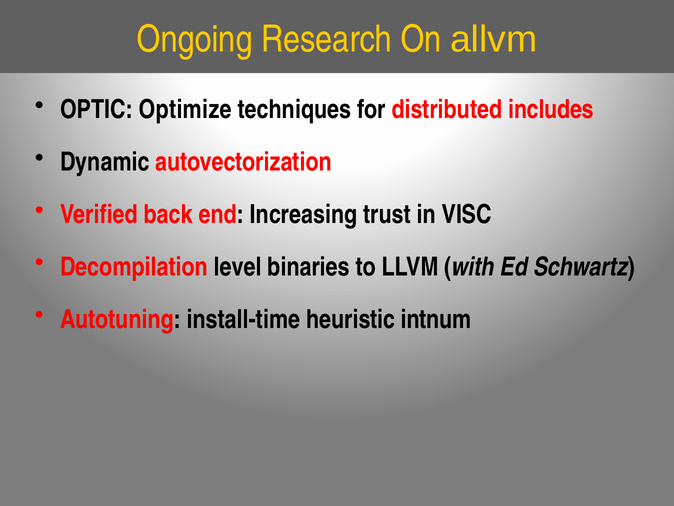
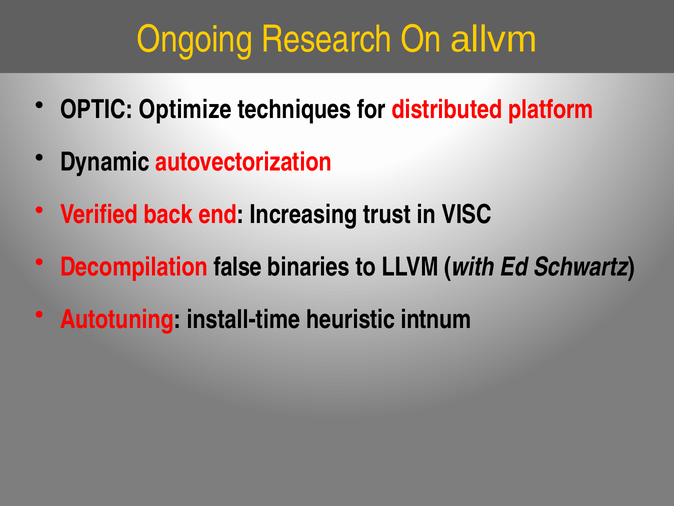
includes: includes -> platform
level: level -> false
